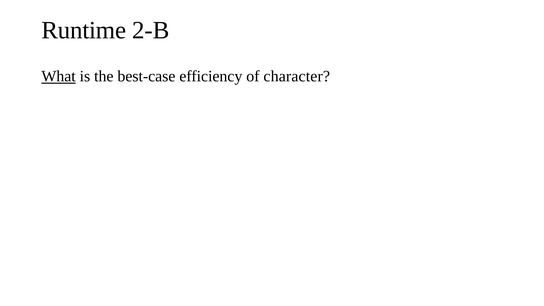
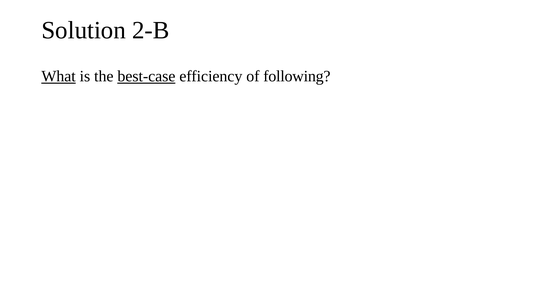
Runtime: Runtime -> Solution
best-case underline: none -> present
character: character -> following
